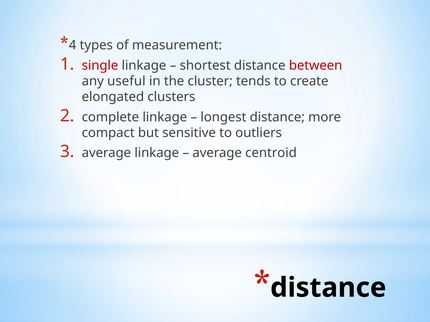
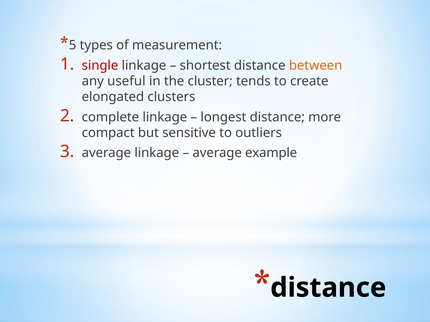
4: 4 -> 5
between colour: red -> orange
centroid: centroid -> example
